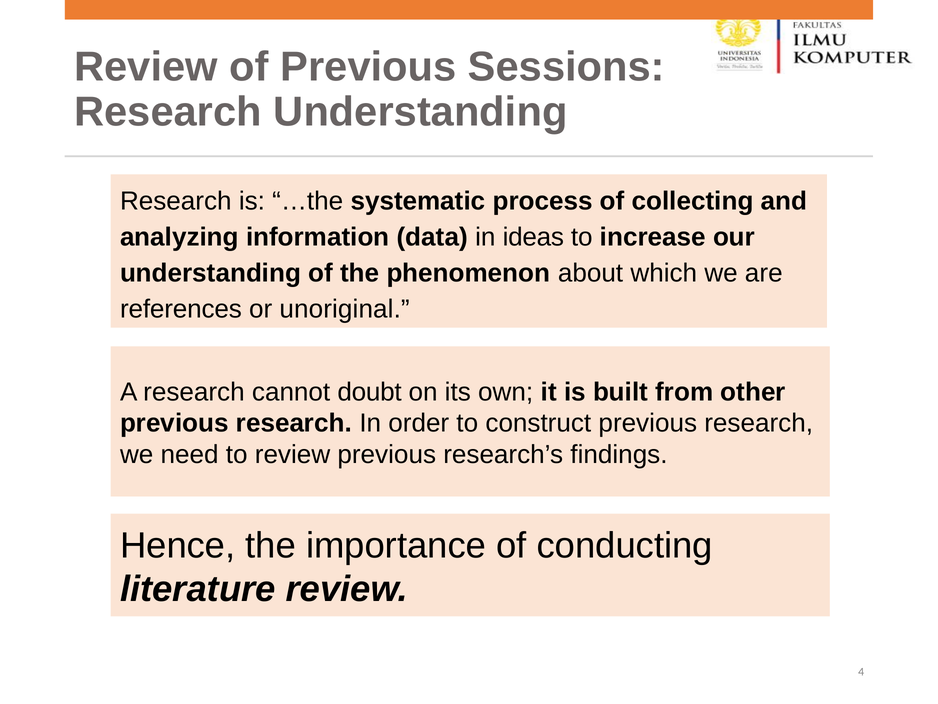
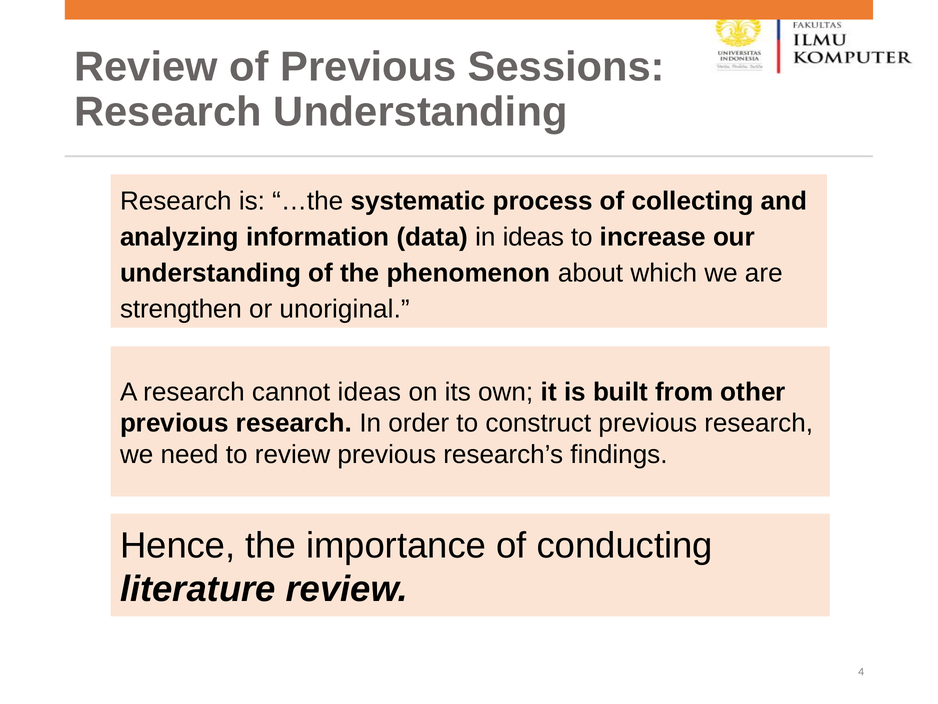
references: references -> strengthen
cannot doubt: doubt -> ideas
